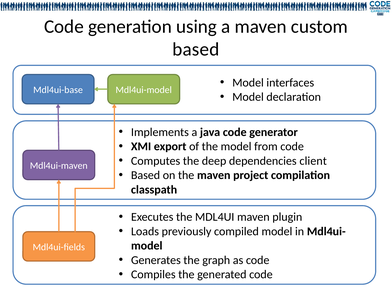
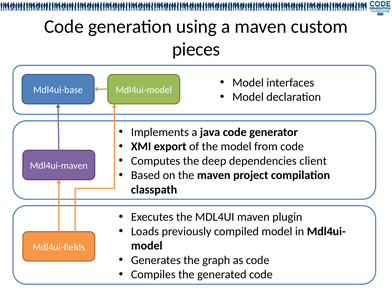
based at (196, 49): based -> pieces
